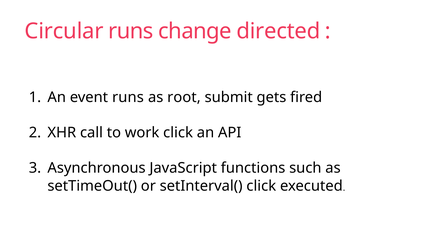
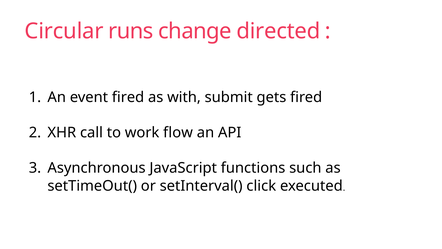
event runs: runs -> fired
root: root -> with
work click: click -> flow
